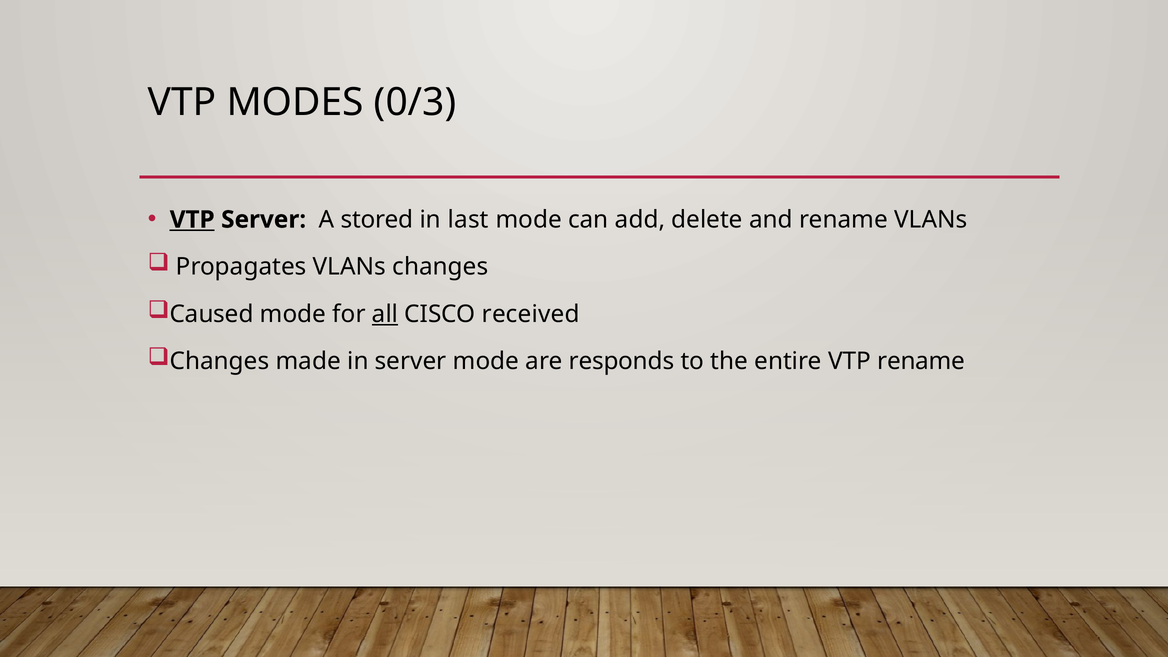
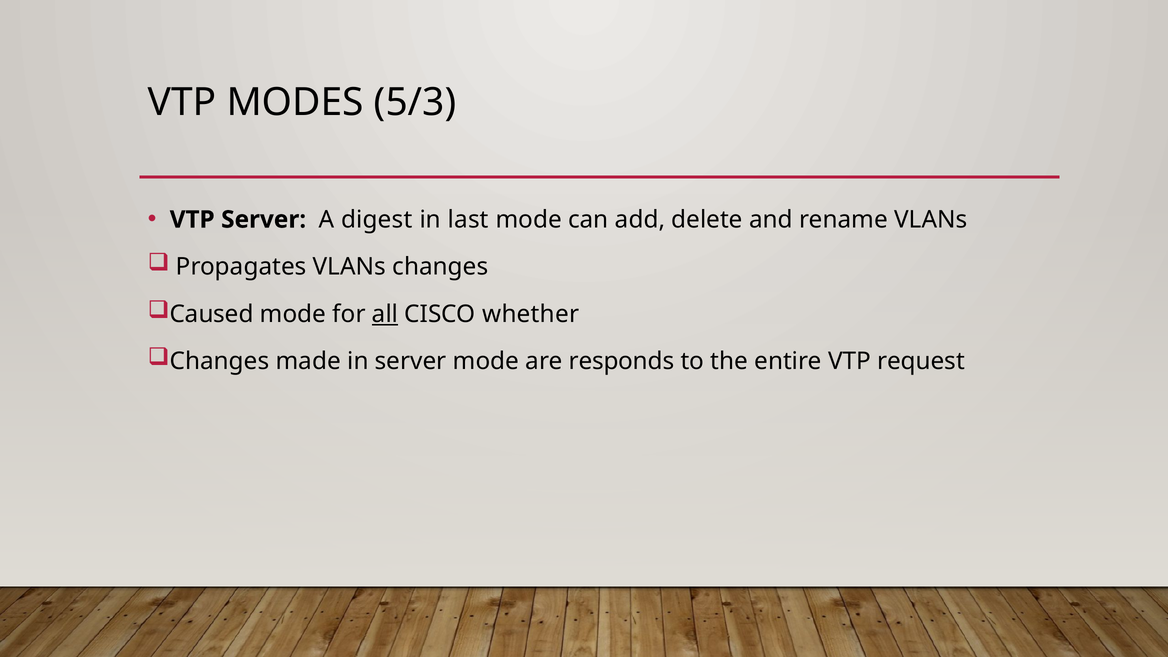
0/3: 0/3 -> 5/3
VTP at (192, 220) underline: present -> none
stored: stored -> digest
received: received -> whether
VTP rename: rename -> request
